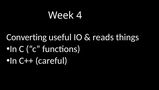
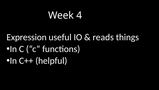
Converting: Converting -> Expression
careful: careful -> helpful
